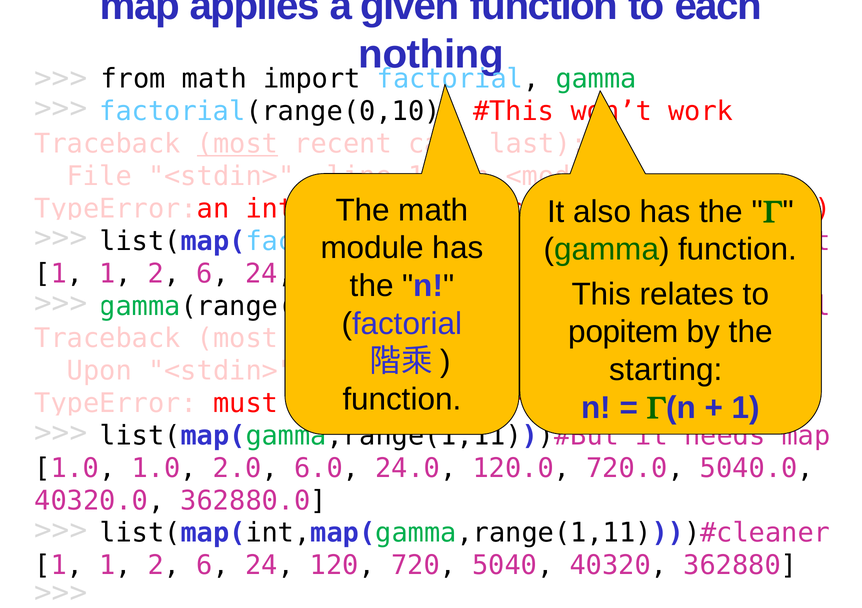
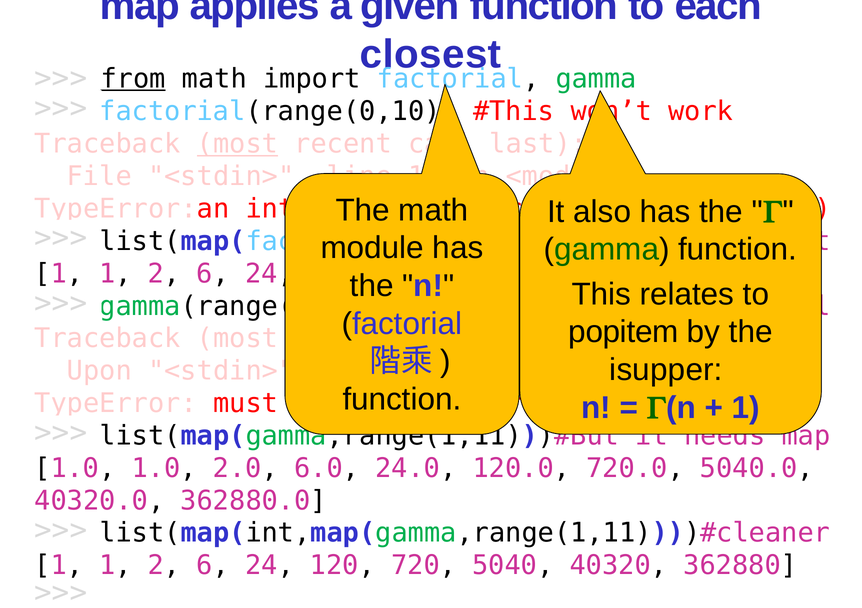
nothing: nothing -> closest
from underline: none -> present
starting: starting -> isupper
